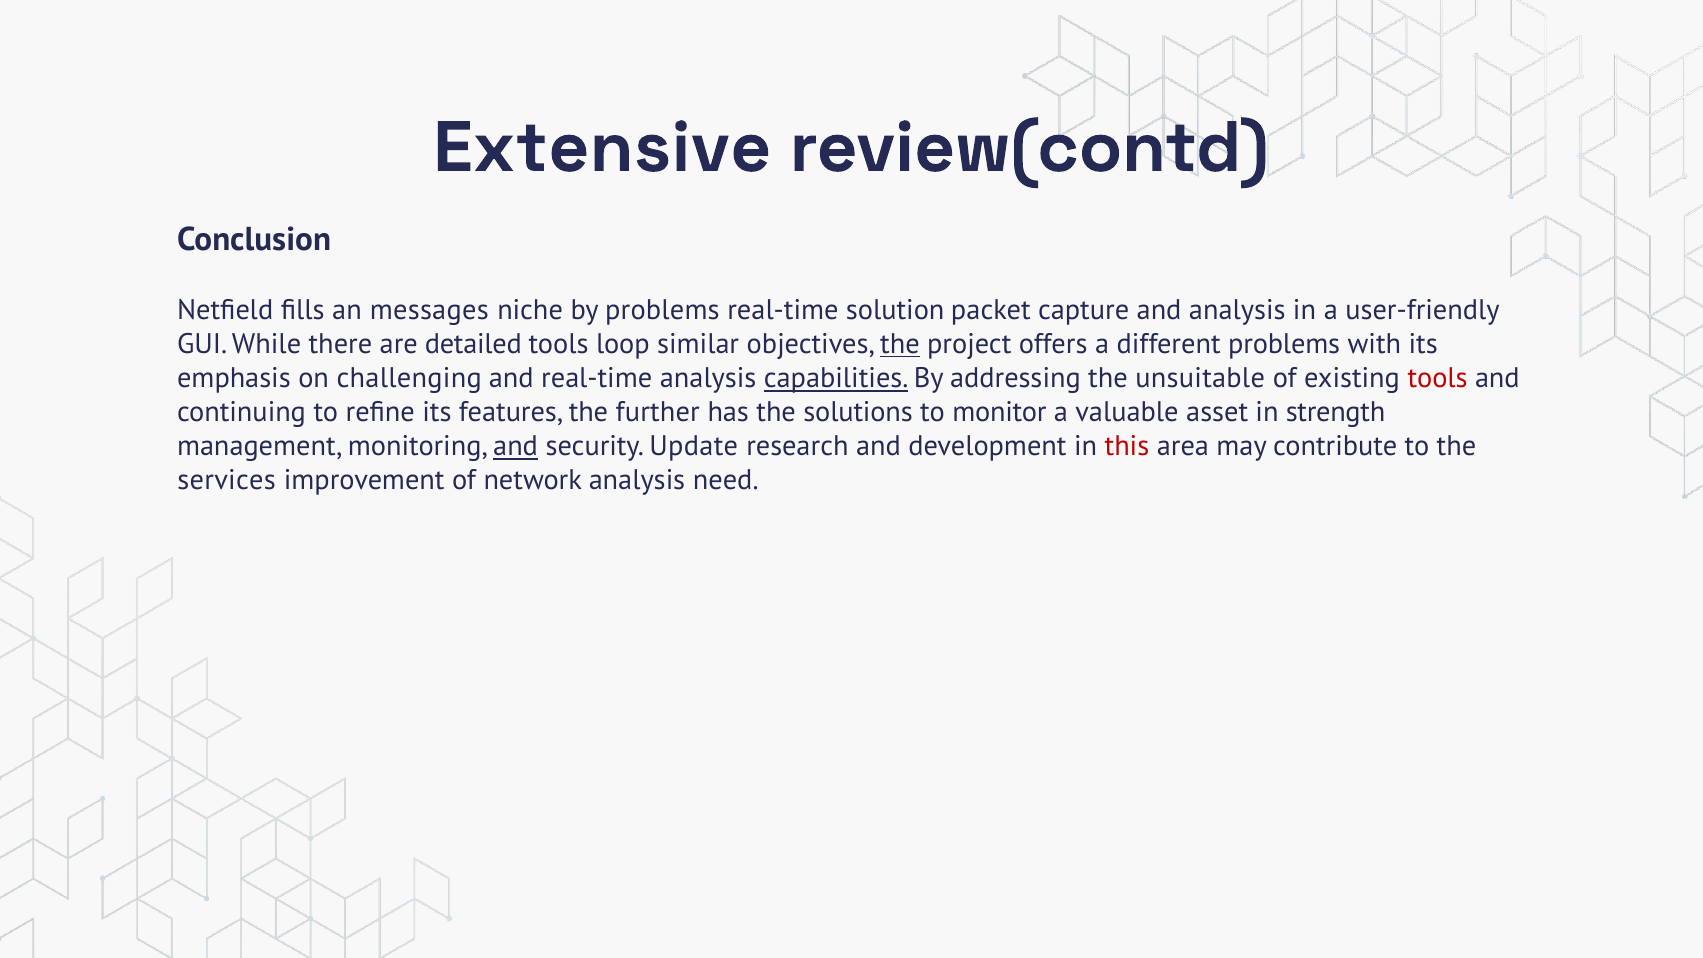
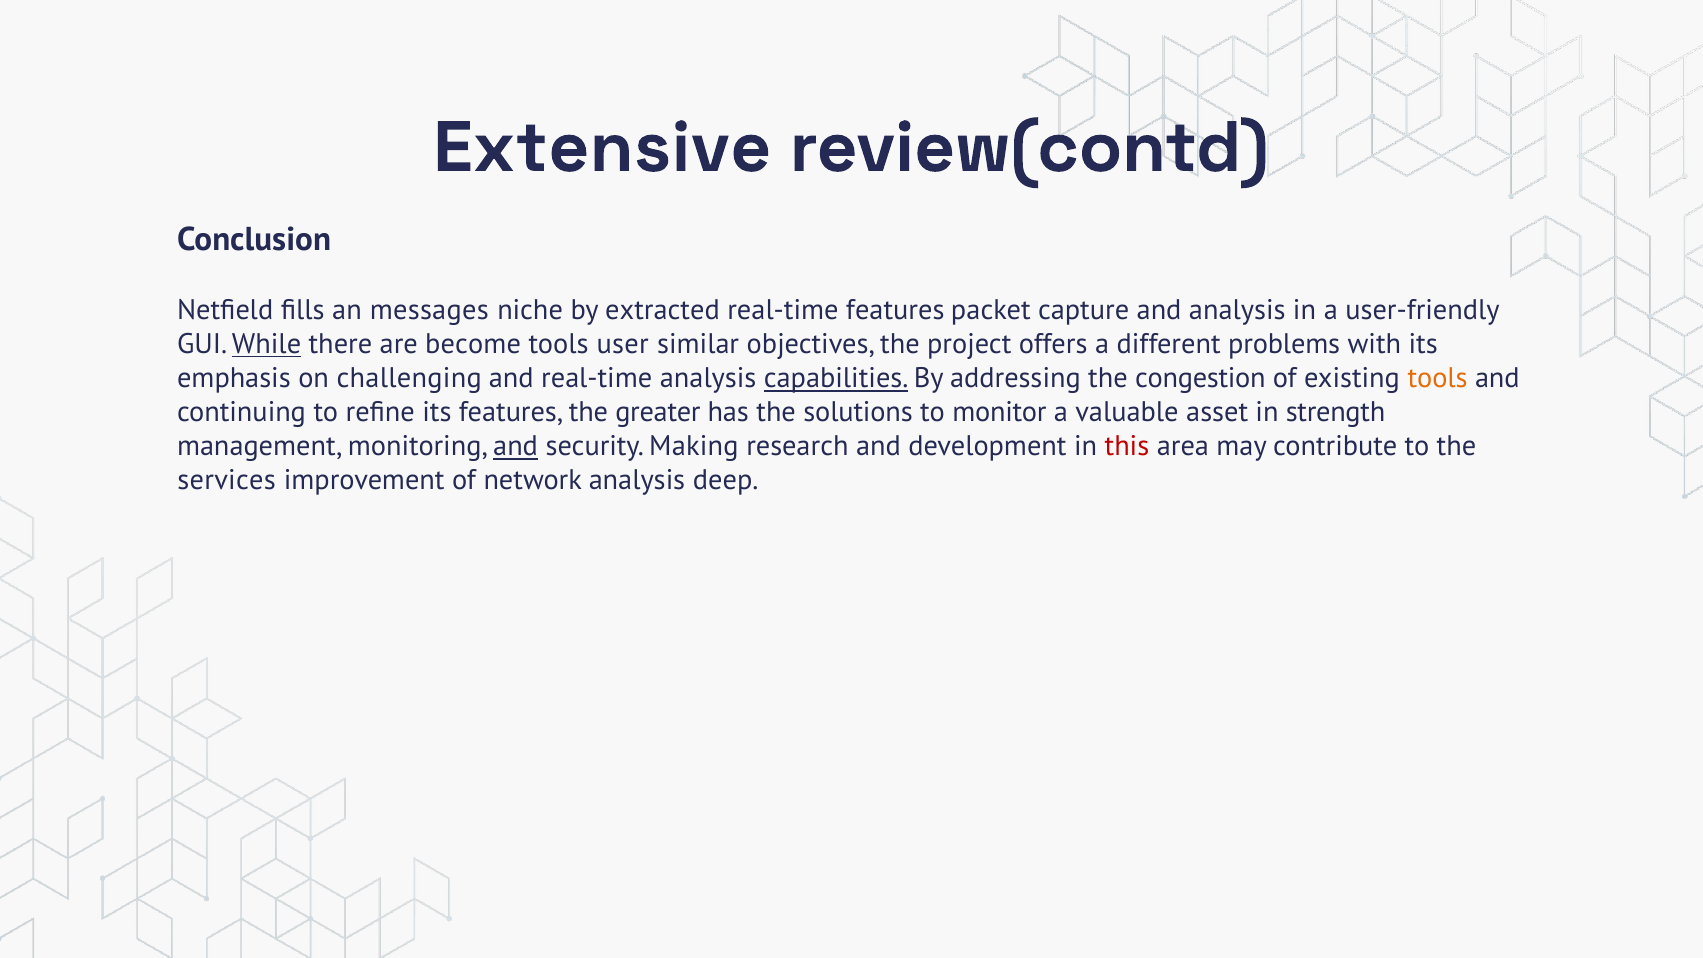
by problems: problems -> extracted
real-time solution: solution -> features
While underline: none -> present
detailed: detailed -> become
loop: loop -> user
the at (900, 344) underline: present -> none
unsuitable: unsuitable -> congestion
tools at (1438, 378) colour: red -> orange
further: further -> greater
Update: Update -> Making
need: need -> deep
